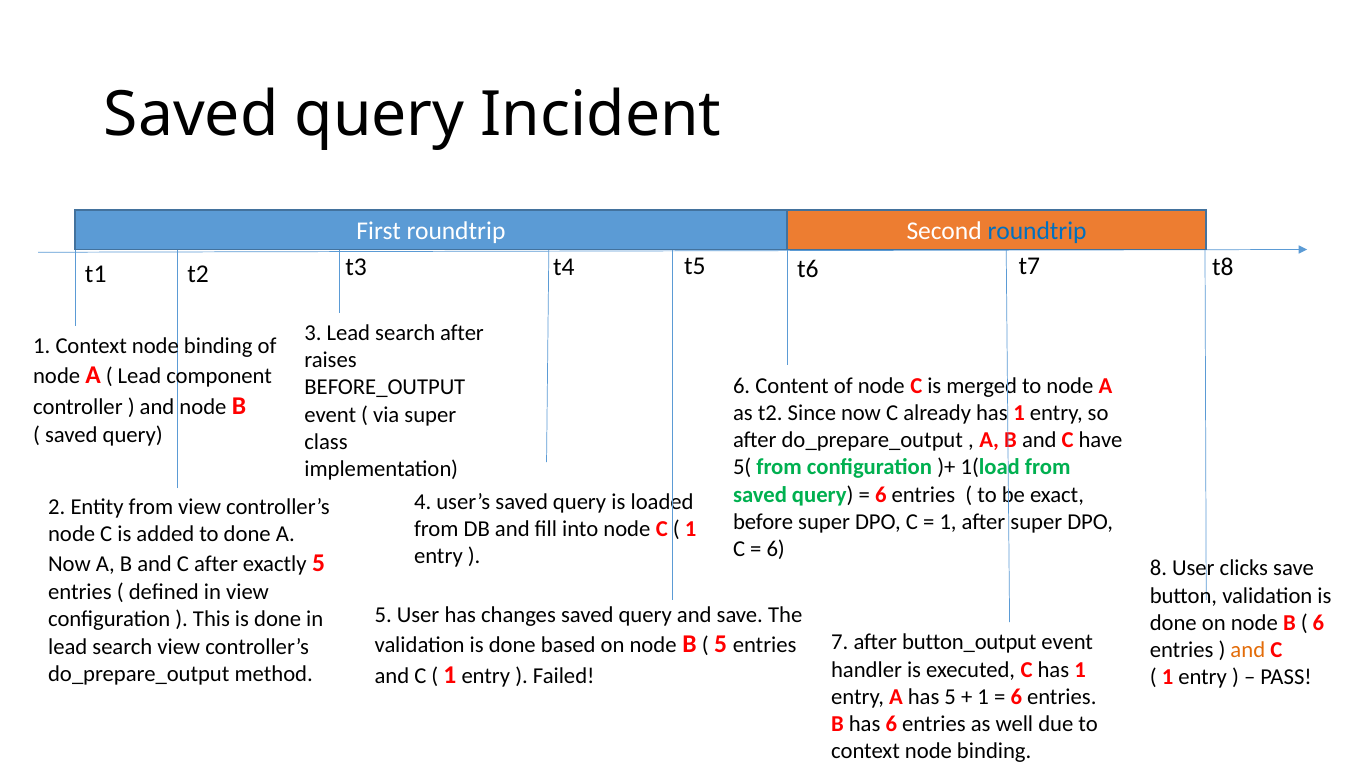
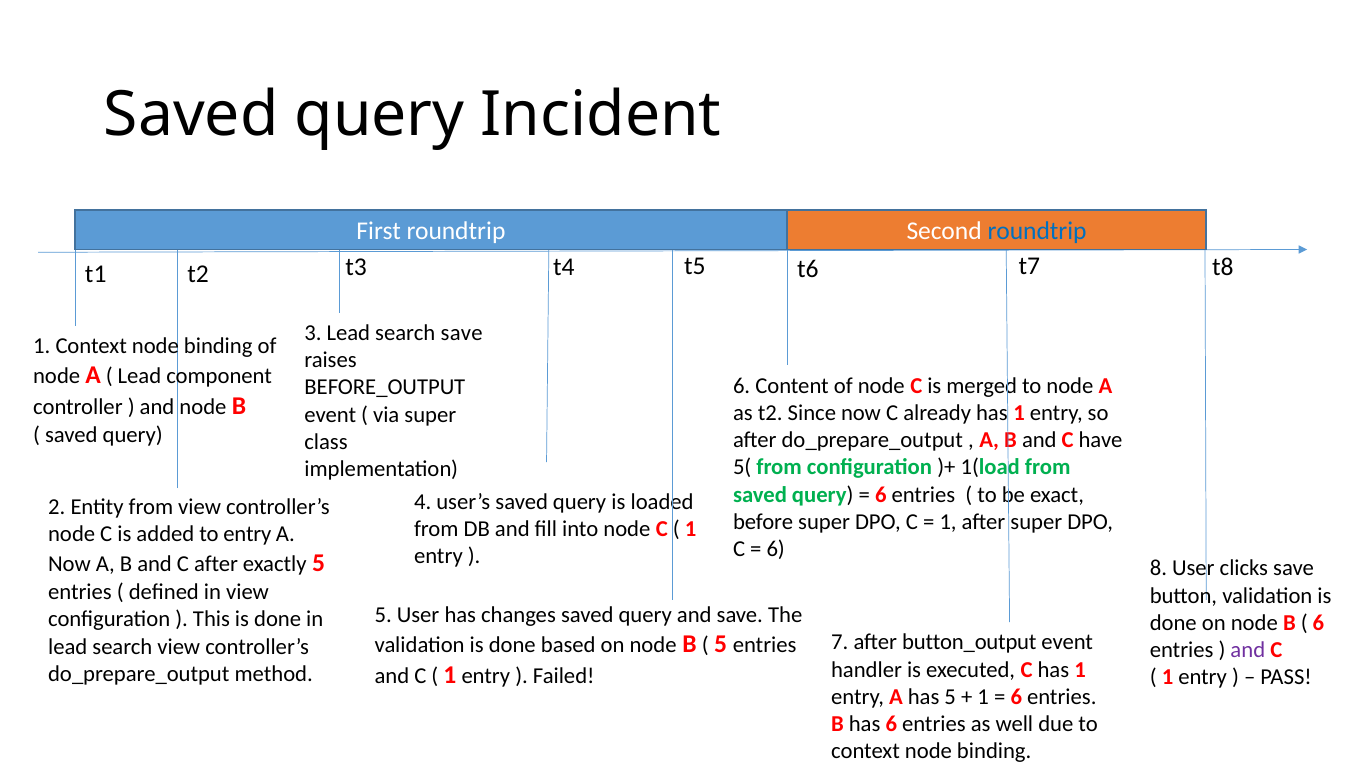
search after: after -> save
to done: done -> entry
and at (1248, 650) colour: orange -> purple
